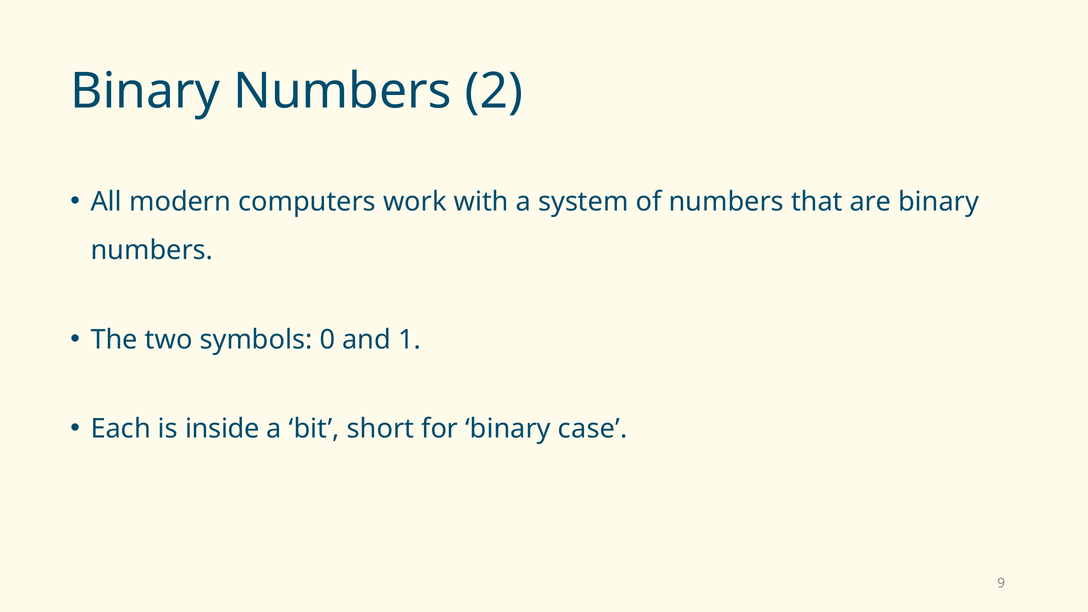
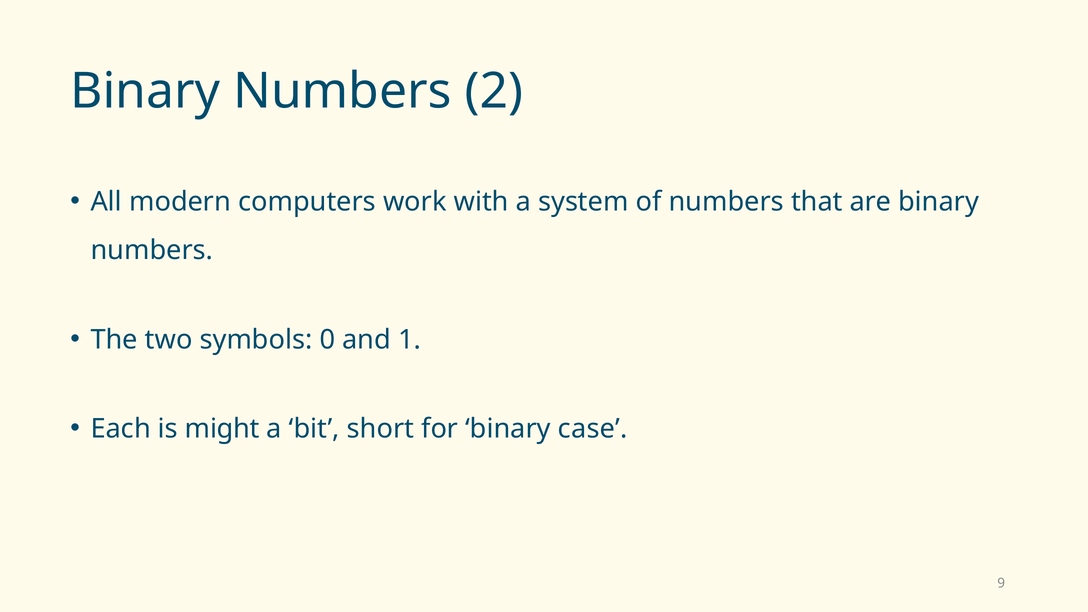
inside: inside -> might
